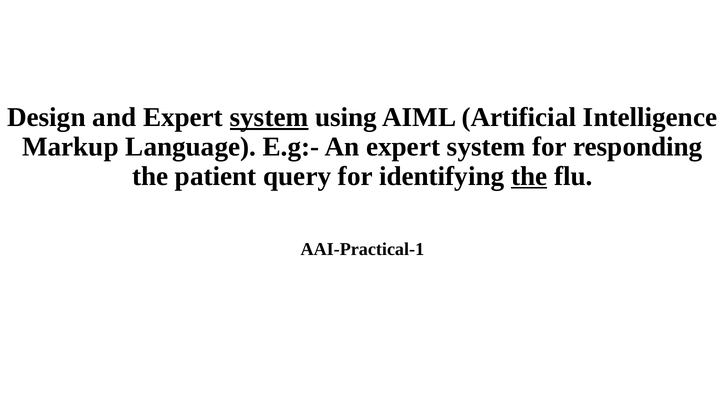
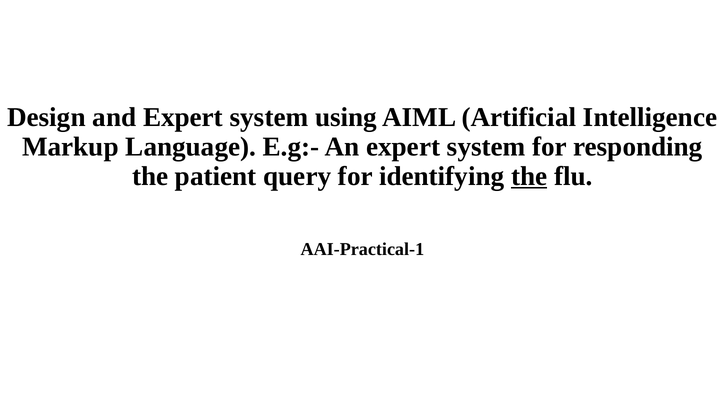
system at (269, 117) underline: present -> none
